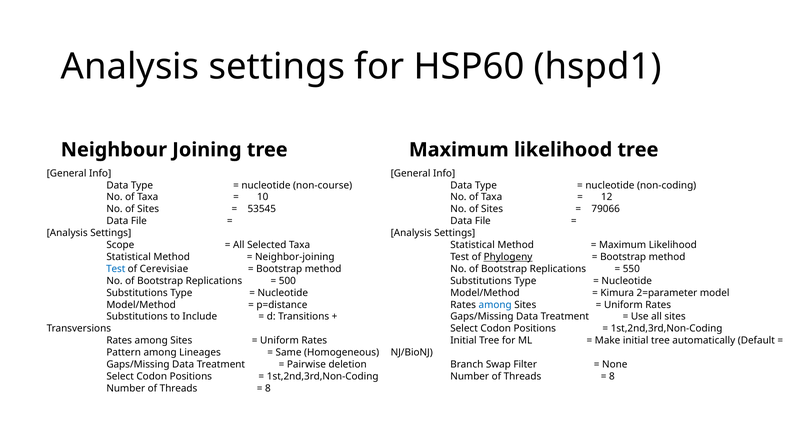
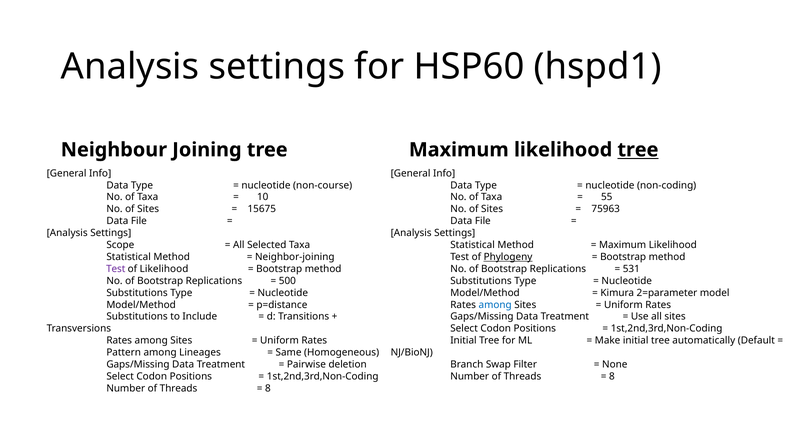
tree at (638, 150) underline: none -> present
12: 12 -> 55
53545: 53545 -> 15675
79066: 79066 -> 75963
Test at (116, 269) colour: blue -> purple
of Cerevisiae: Cerevisiae -> Likelihood
550: 550 -> 531
